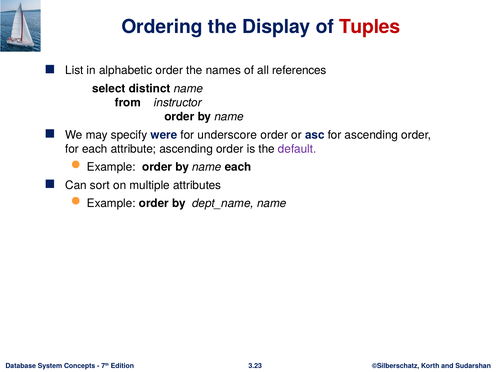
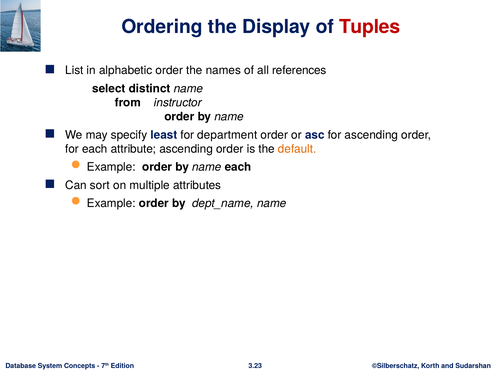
were: were -> least
underscore: underscore -> department
default colour: purple -> orange
